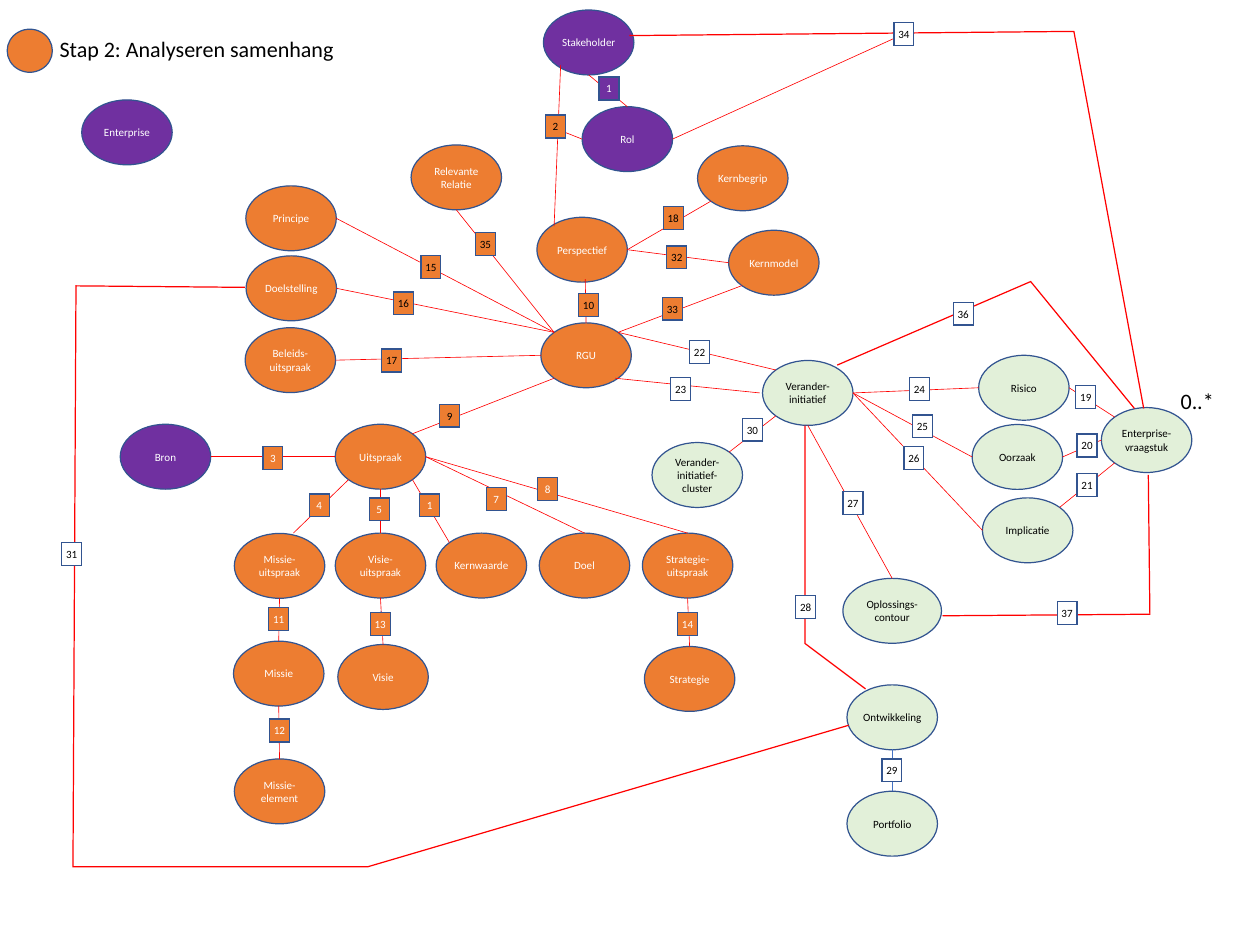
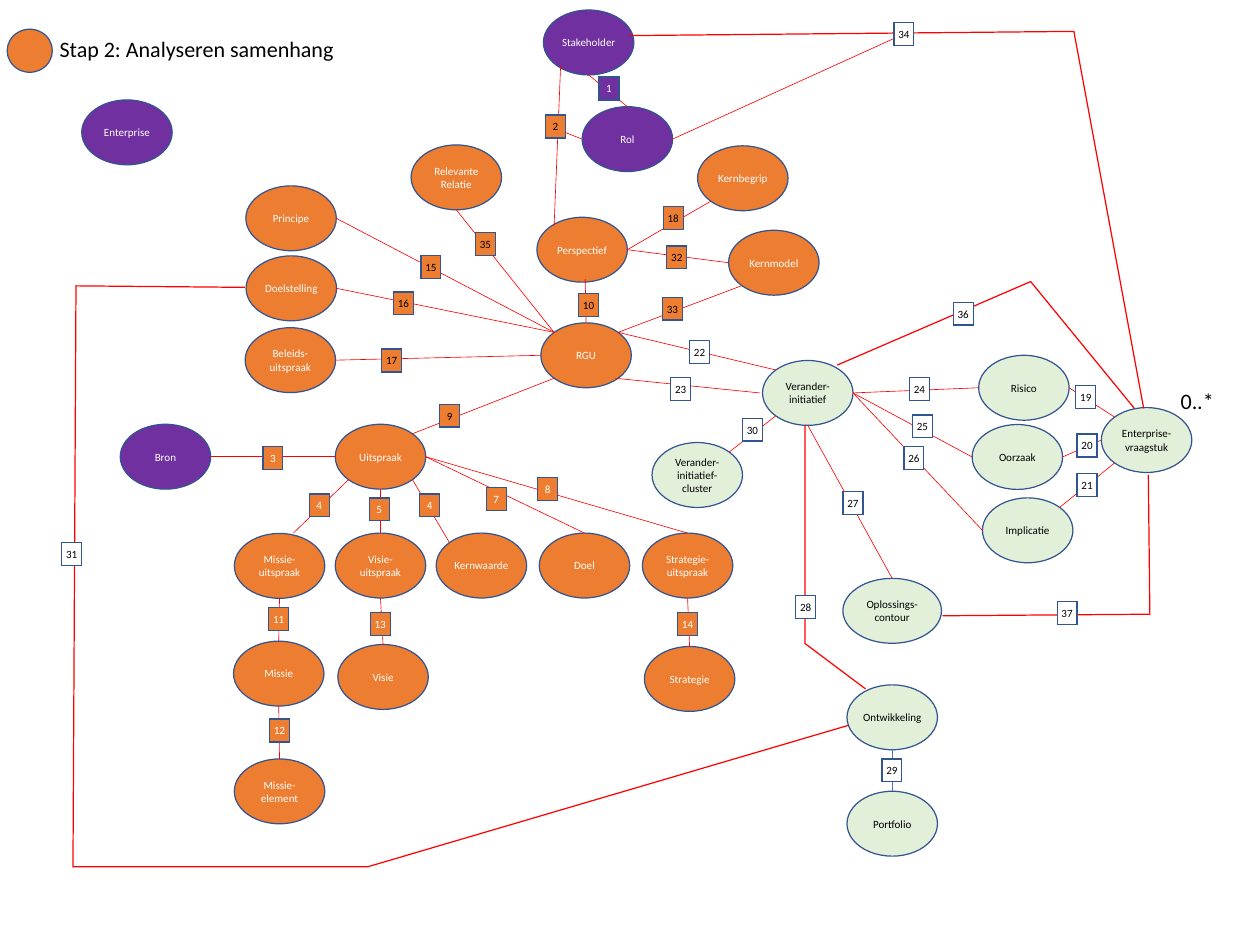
5 1: 1 -> 4
